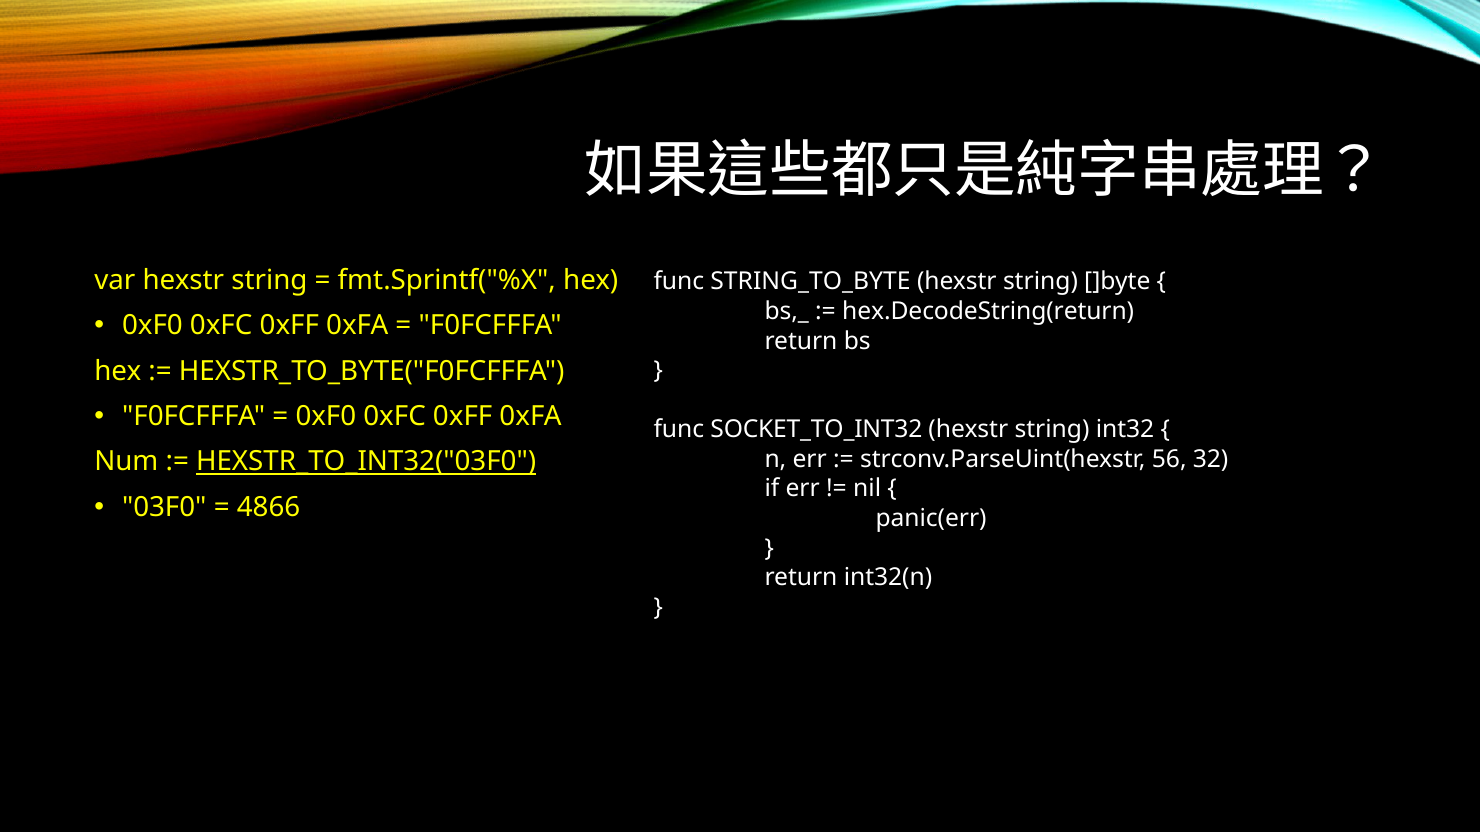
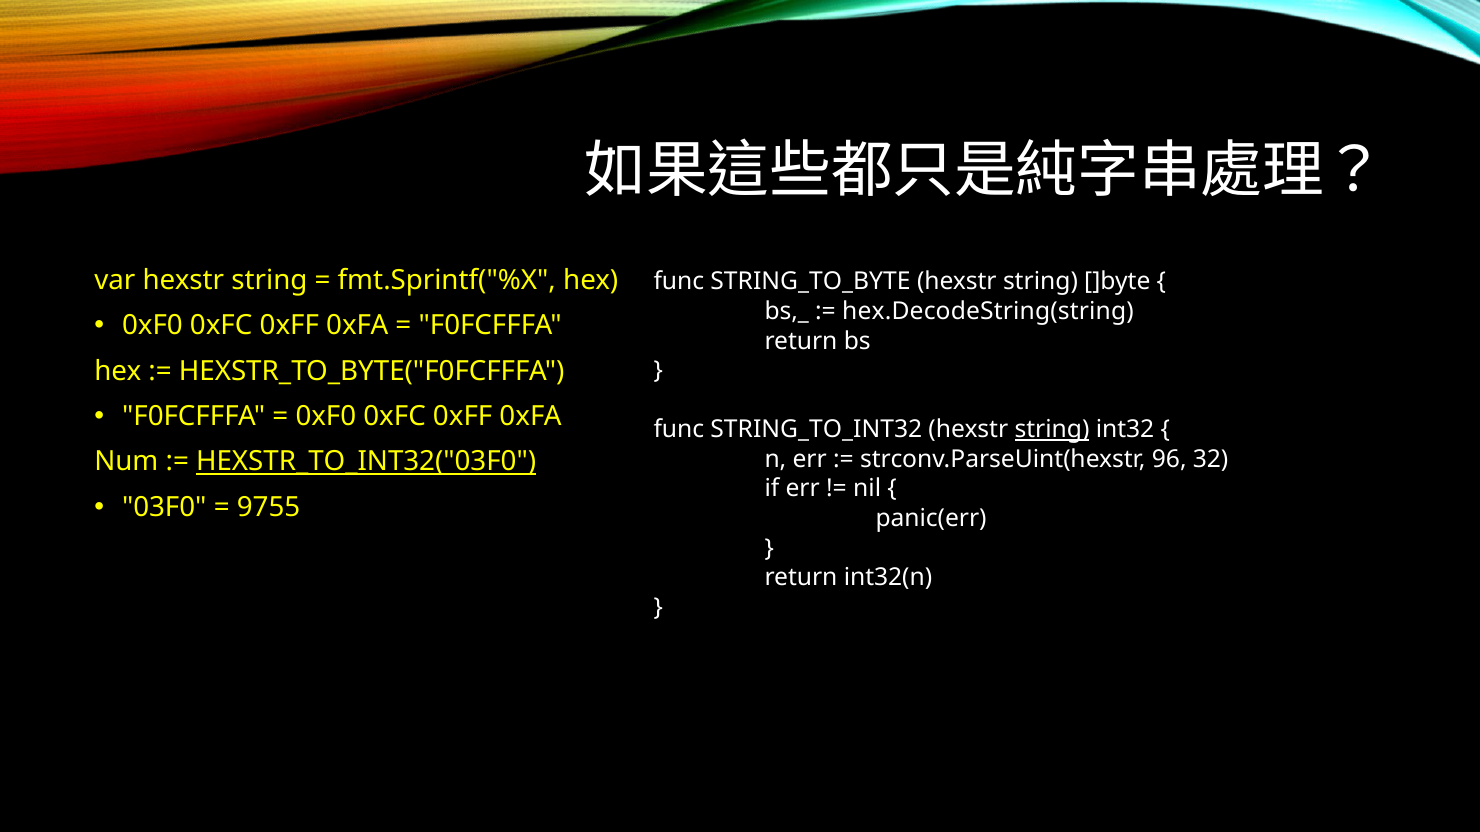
hex.DecodeString(return: hex.DecodeString(return -> hex.DecodeString(string
SOCKET_TO_INT32: SOCKET_TO_INT32 -> STRING_TO_INT32
string at (1052, 430) underline: none -> present
56: 56 -> 96
4866: 4866 -> 9755
